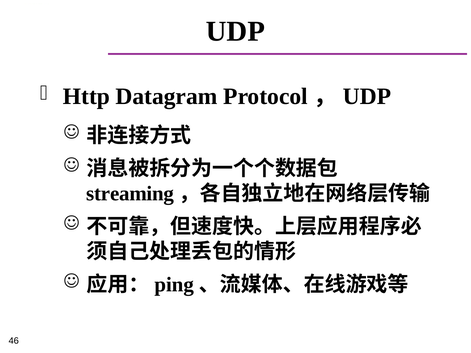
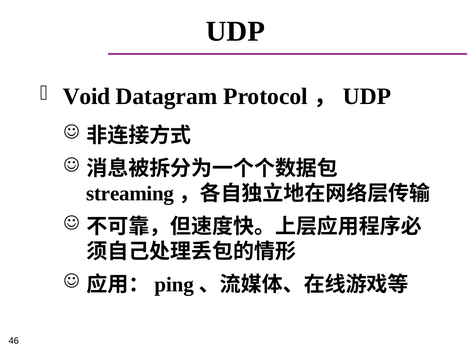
Http: Http -> Void
